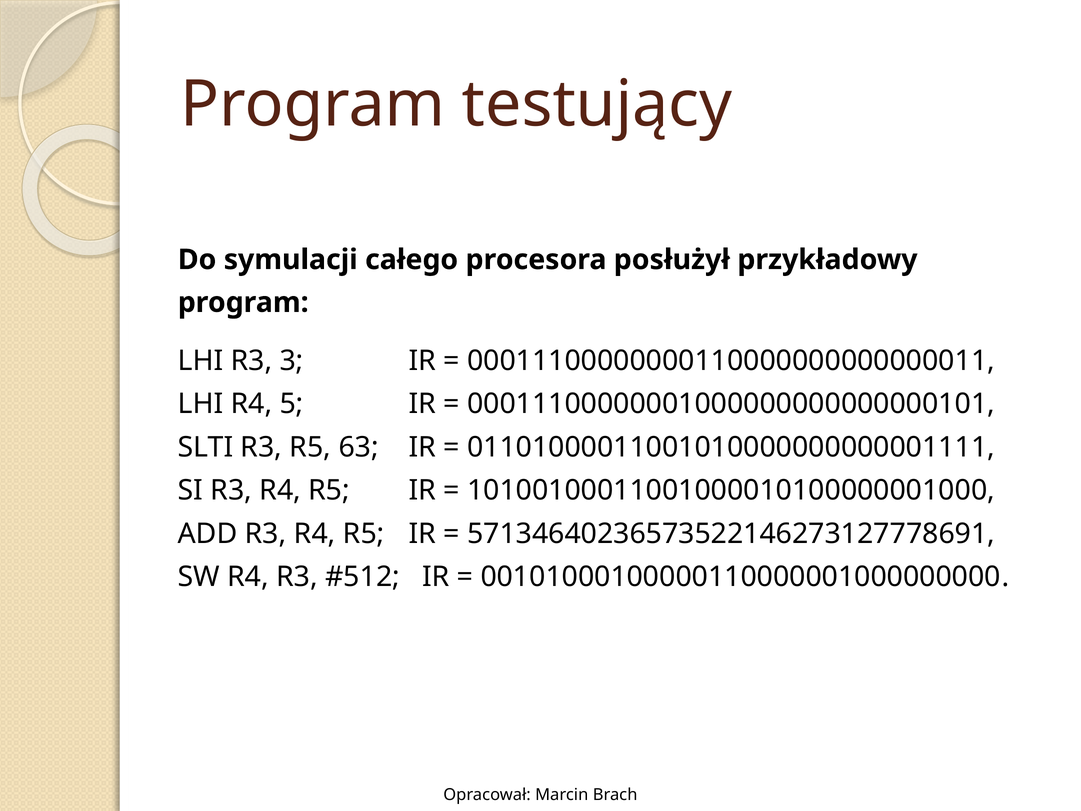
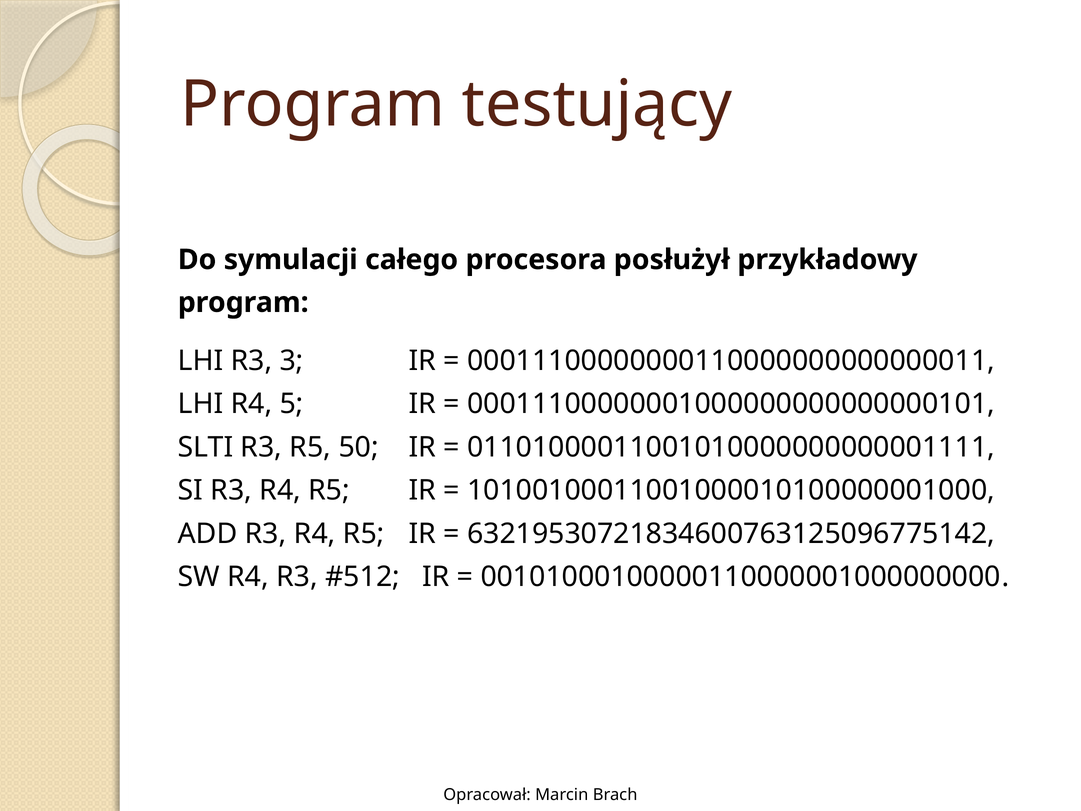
63: 63 -> 50
57134640236573522146273127778691: 57134640236573522146273127778691 -> 63219530721834600763125096775142
